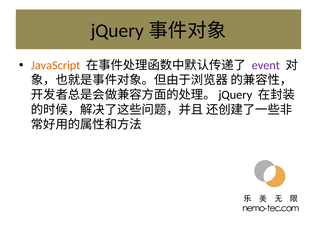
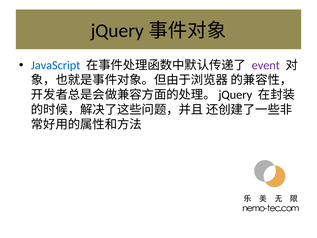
JavaScript colour: orange -> blue
